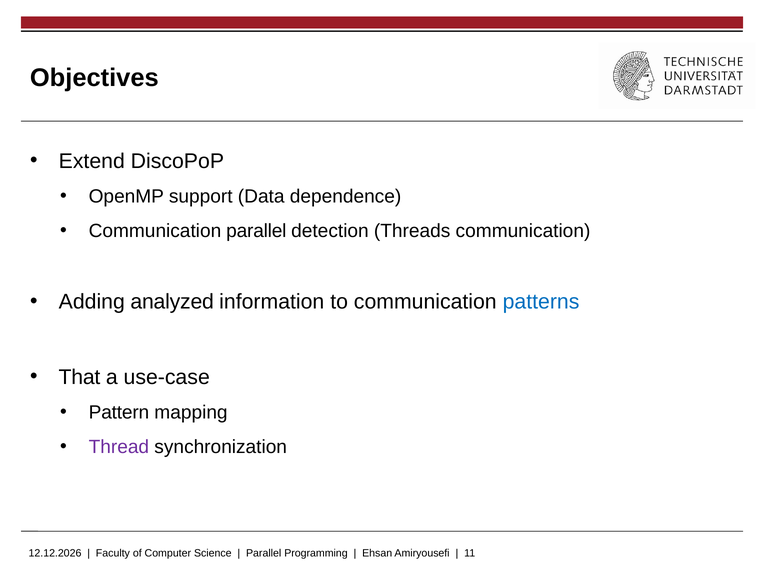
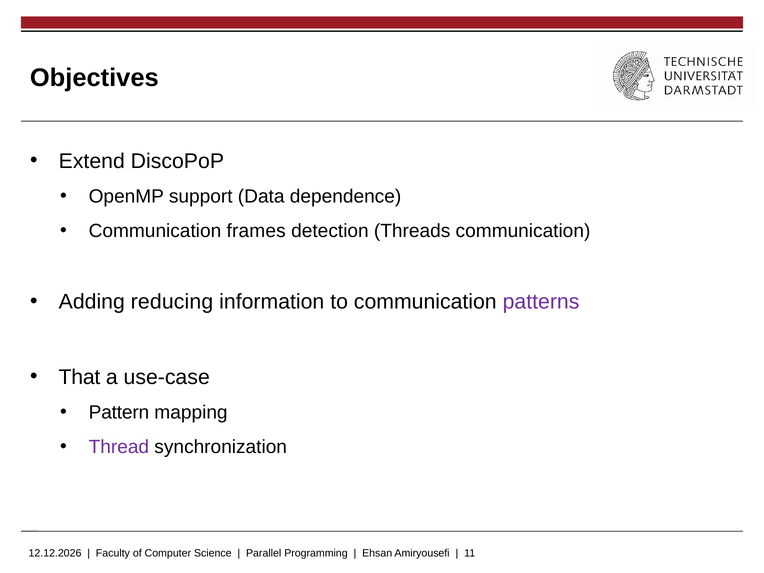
Communication parallel: parallel -> frames
analyzed: analyzed -> reducing
patterns colour: blue -> purple
